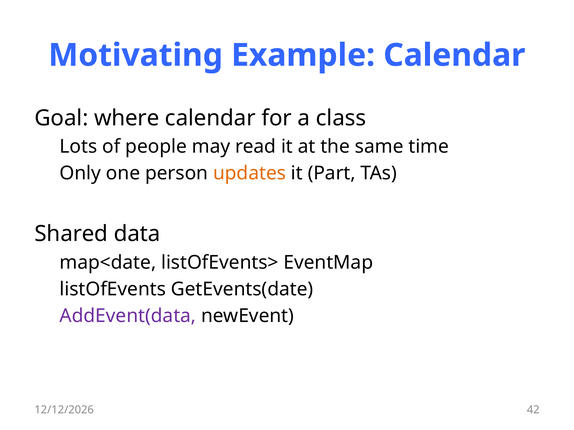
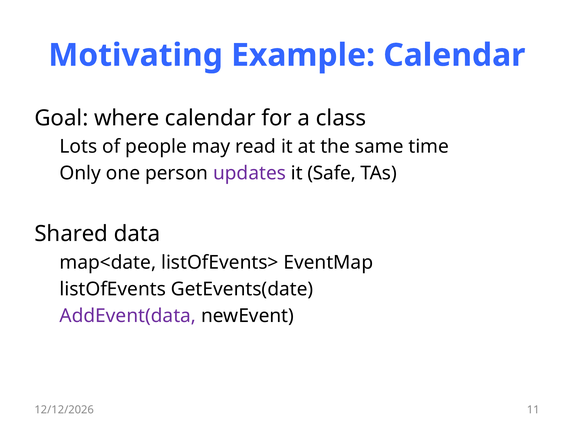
updates colour: orange -> purple
Part: Part -> Safe
42: 42 -> 11
